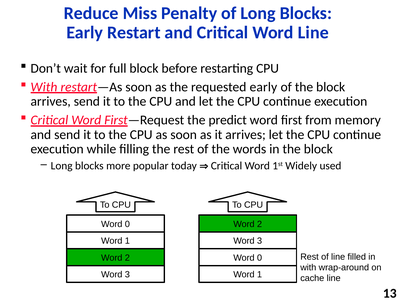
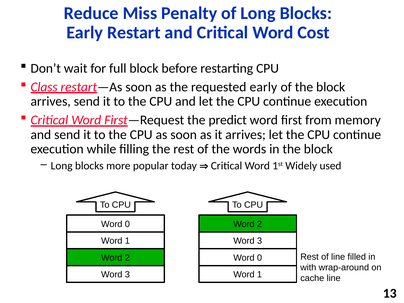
Word Line: Line -> Cost
With at (44, 87): With -> Class
